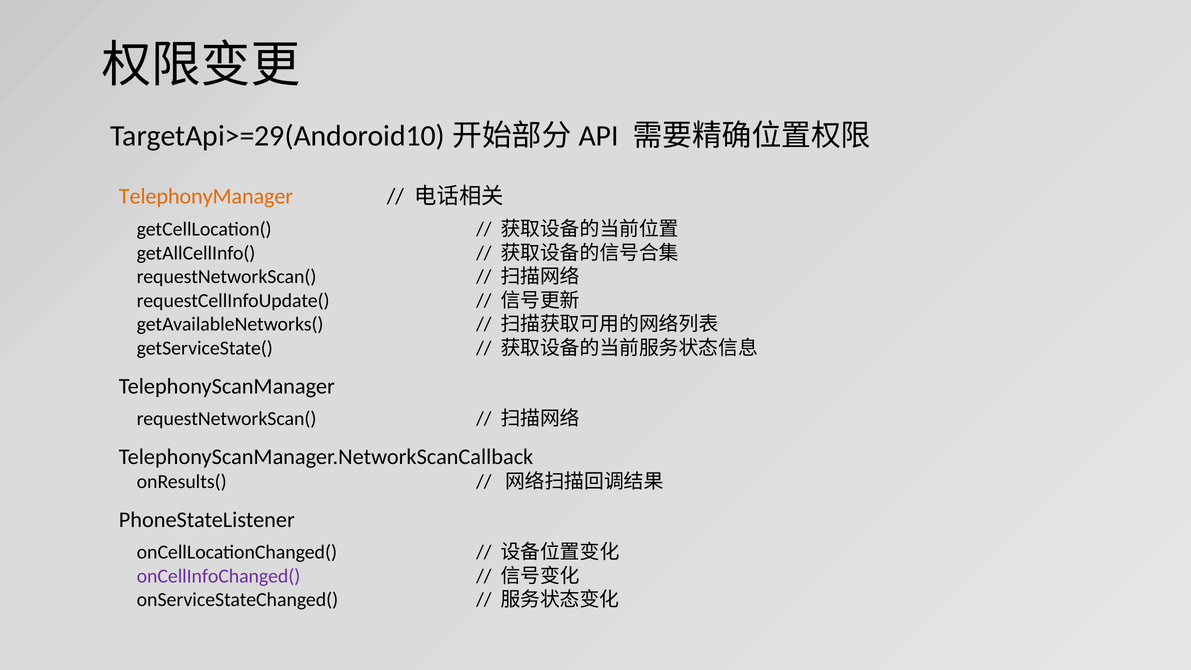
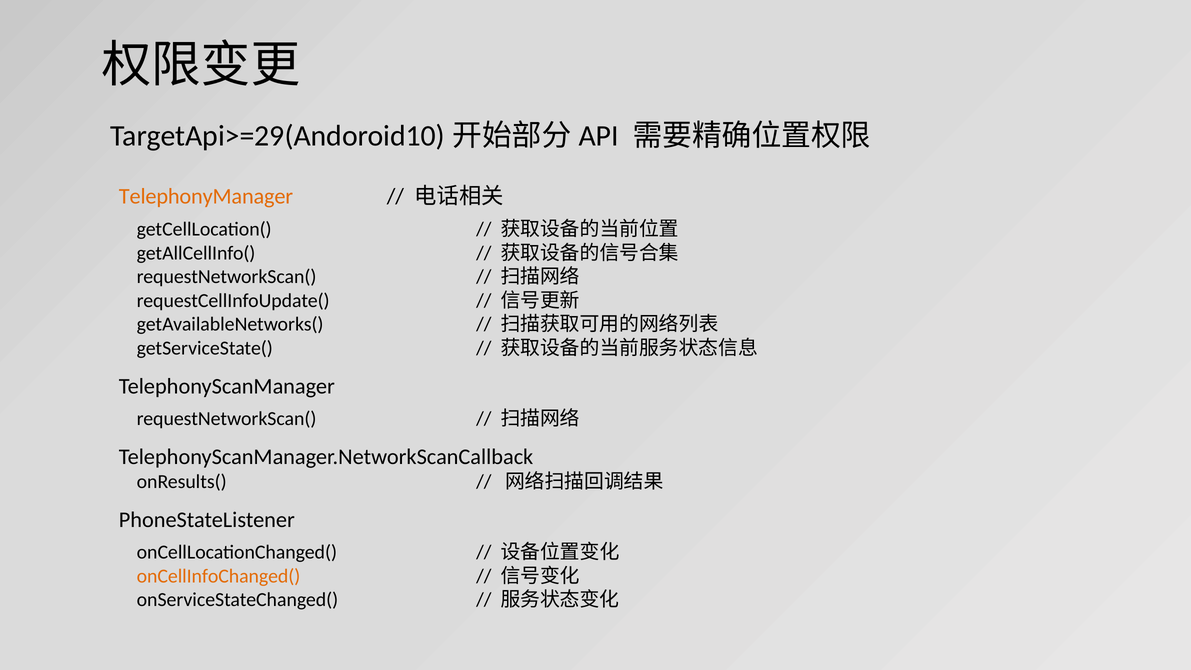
onCellInfoChanged( colour: purple -> orange
